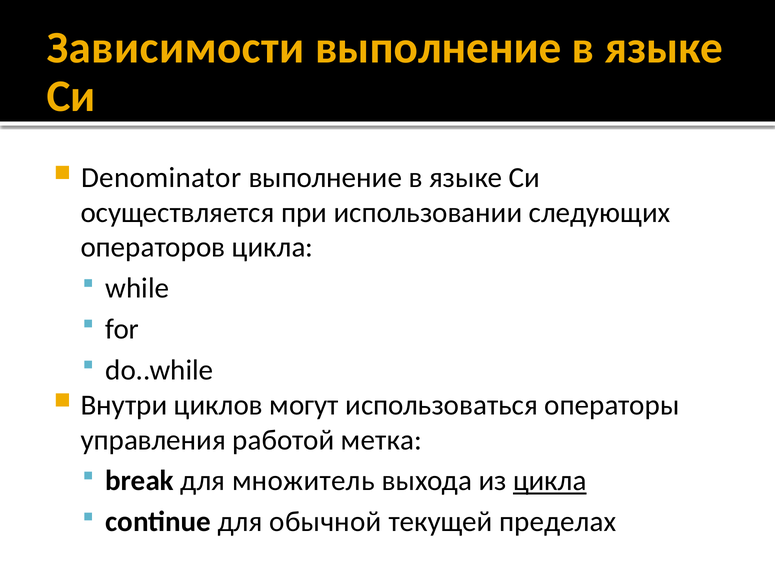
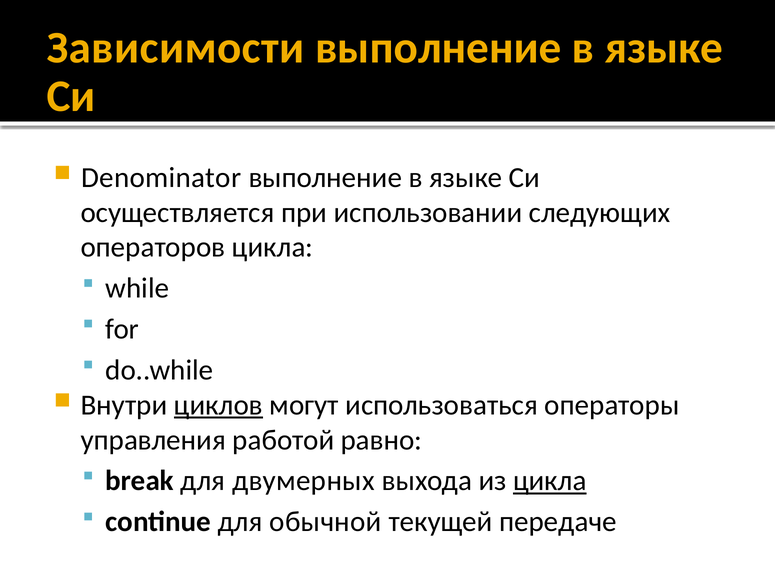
циклов underline: none -> present
метка: метка -> равно
множитель: множитель -> двумерных
пределах: пределах -> передаче
